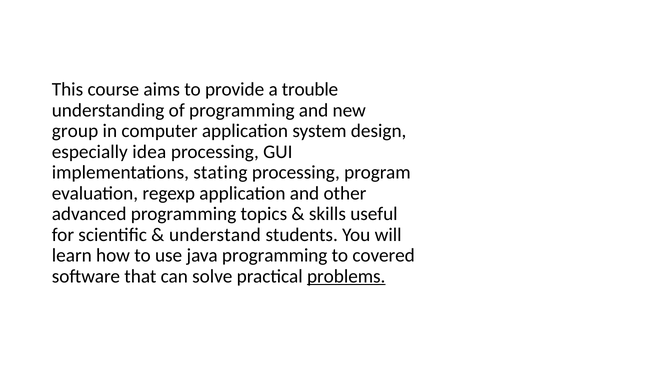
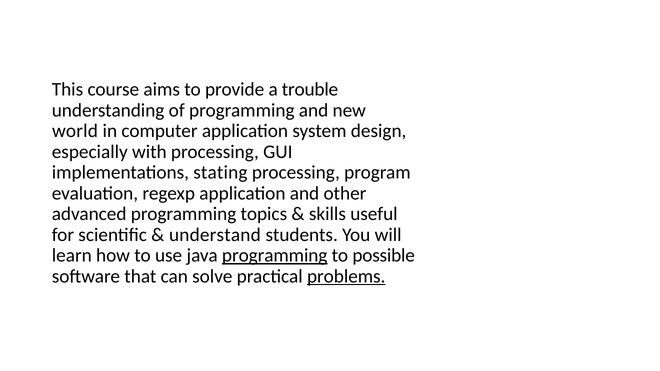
group: group -> world
idea: idea -> with
programming at (275, 256) underline: none -> present
covered: covered -> possible
